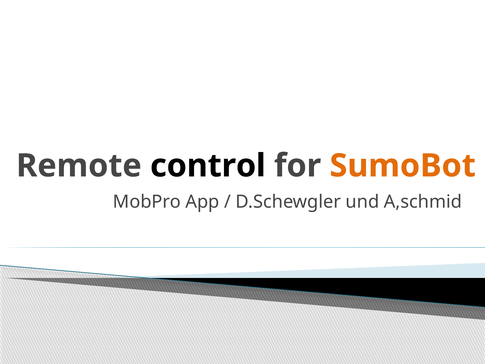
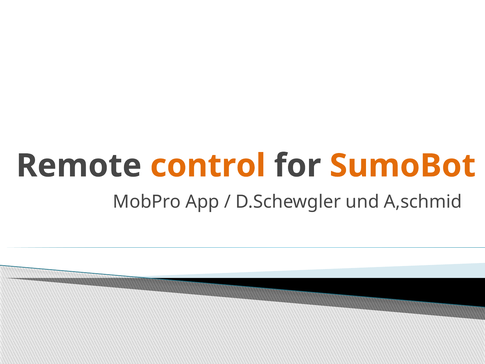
control colour: black -> orange
